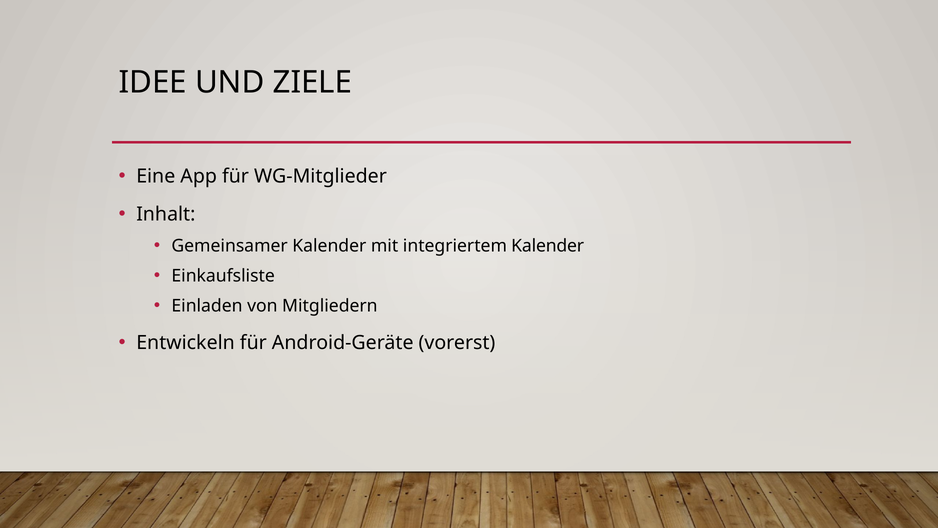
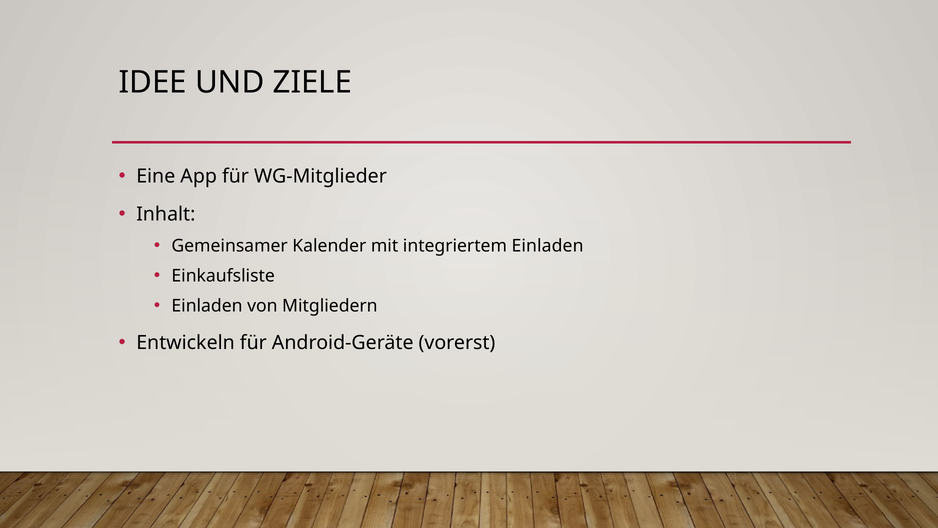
integriertem Kalender: Kalender -> Einladen
